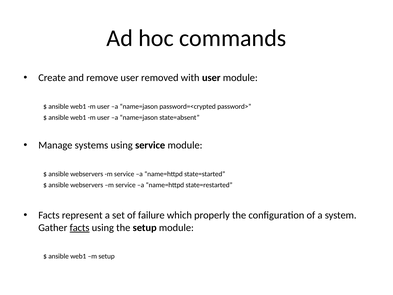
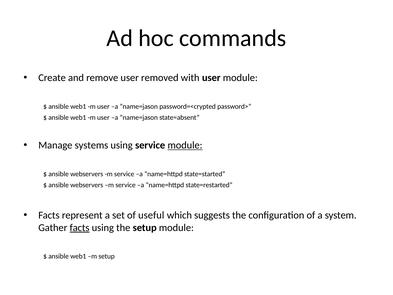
module at (185, 145) underline: none -> present
failure: failure -> useful
properly: properly -> suggests
